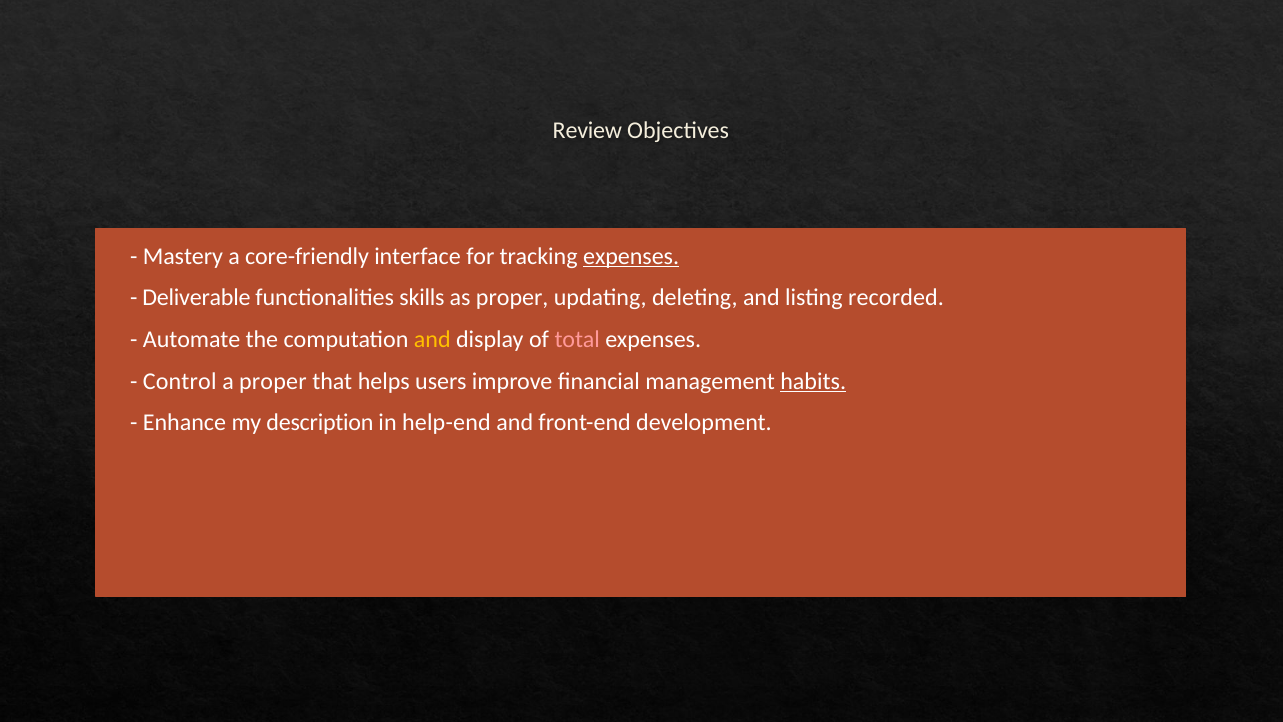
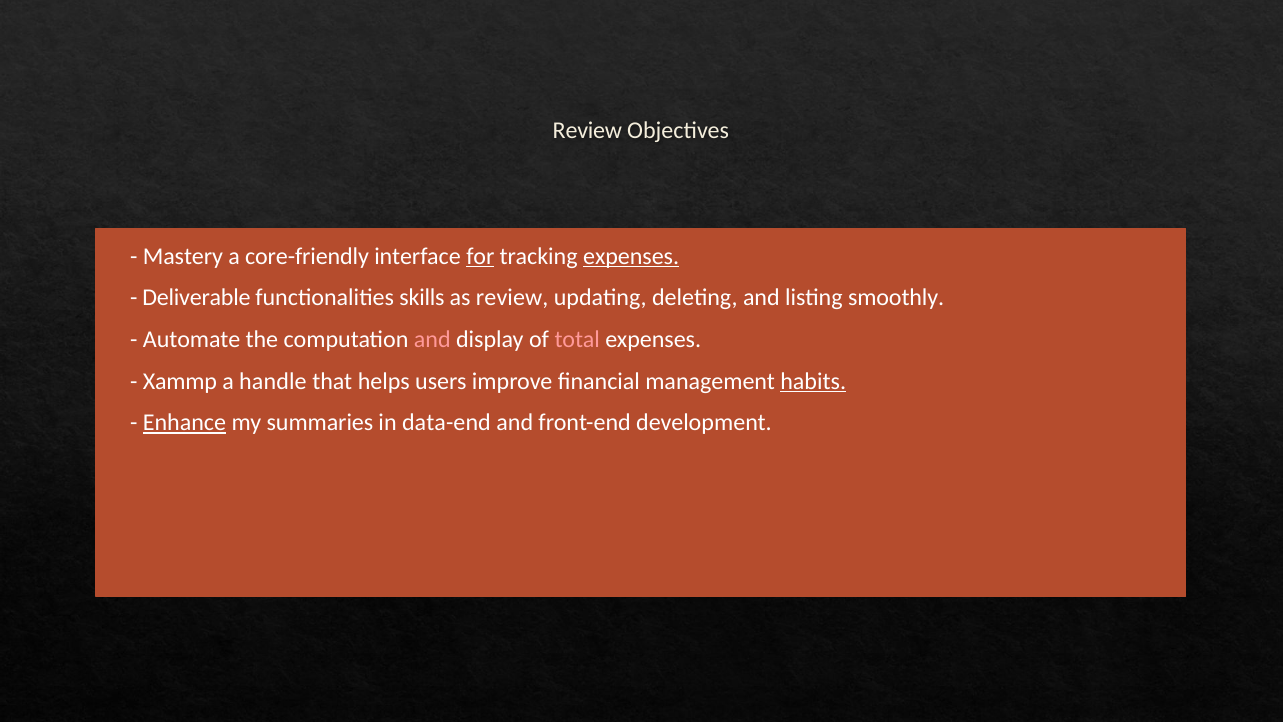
for underline: none -> present
as proper: proper -> review
recorded: recorded -> smoothly
and at (432, 339) colour: yellow -> pink
Control: Control -> Xammp
a proper: proper -> handle
Enhance underline: none -> present
description: description -> summaries
help-end: help-end -> data-end
